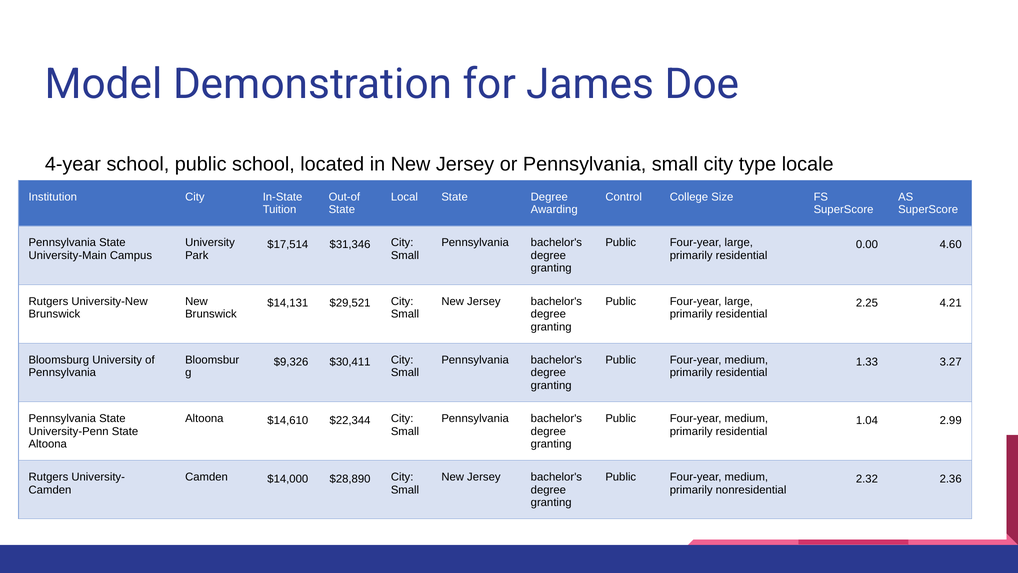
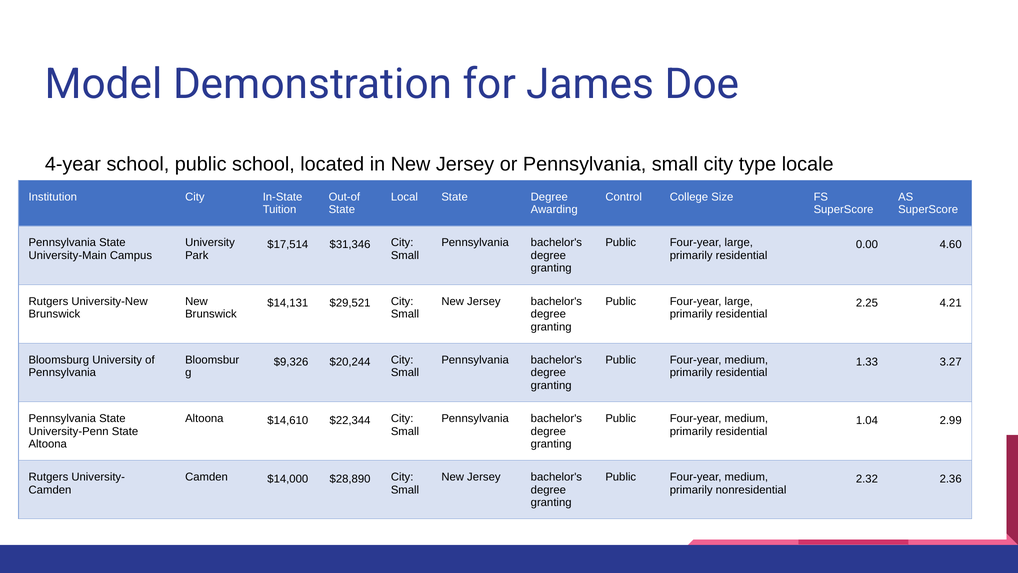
$30,411: $30,411 -> $20,244
